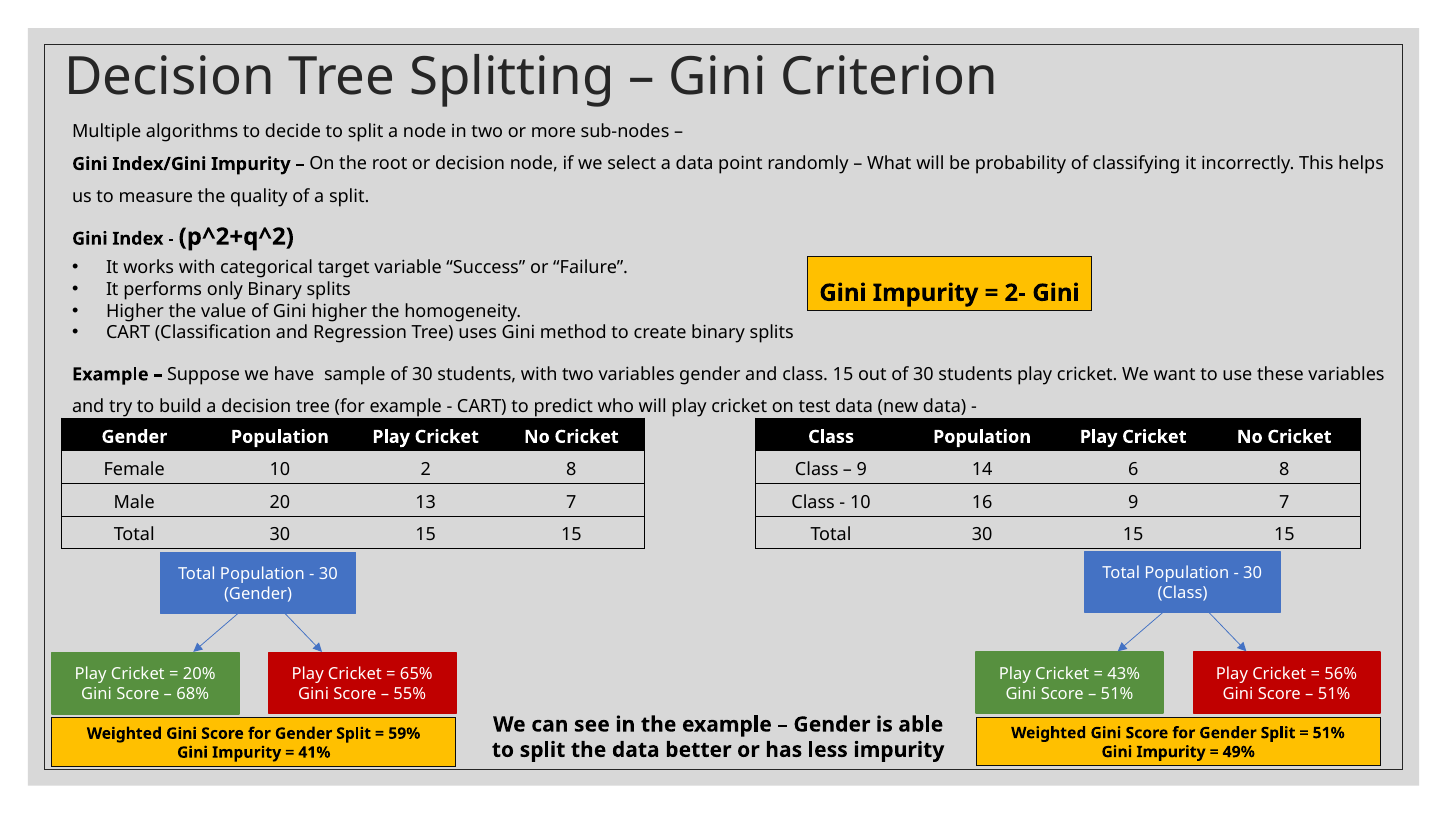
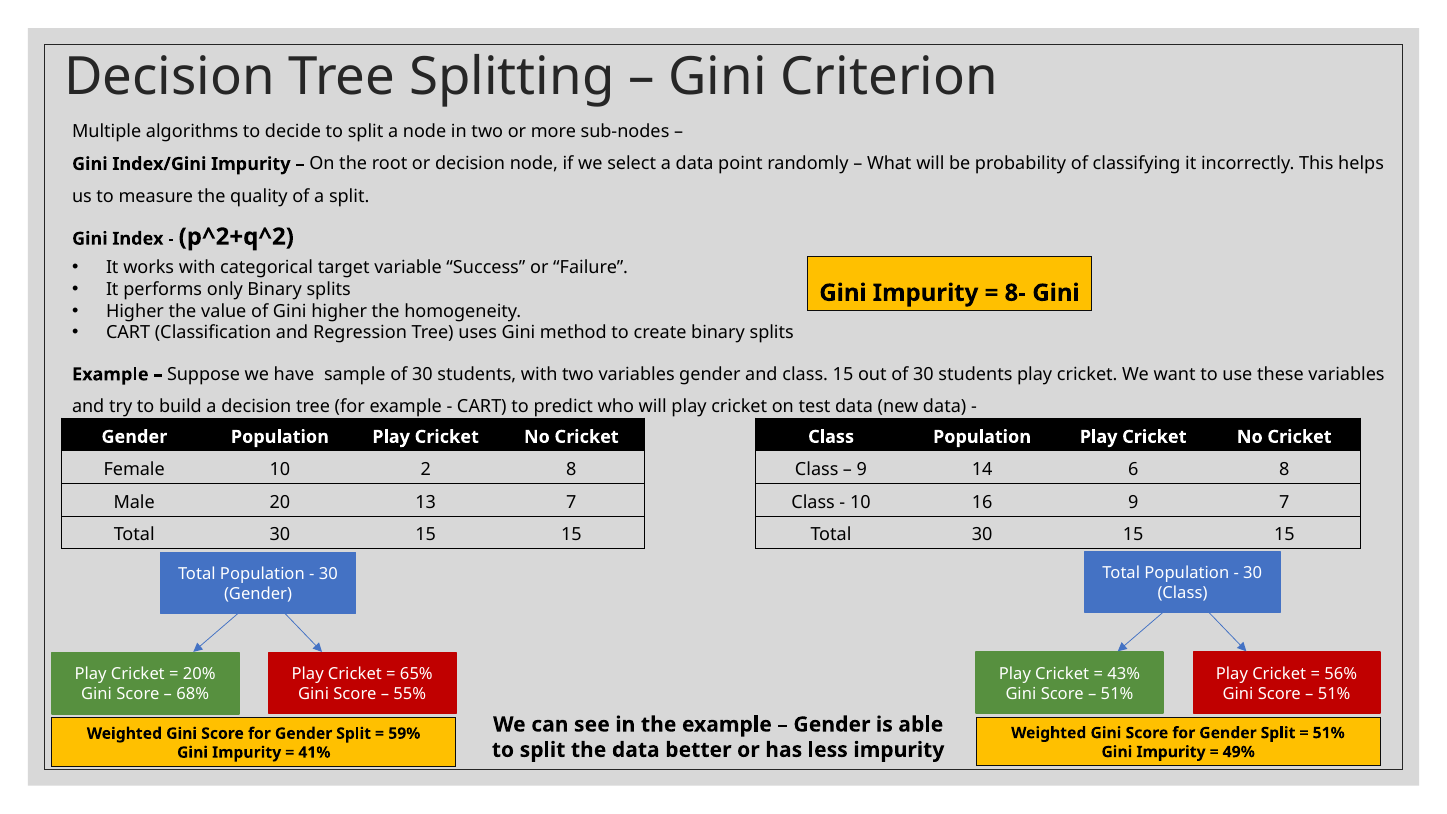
2-: 2- -> 8-
